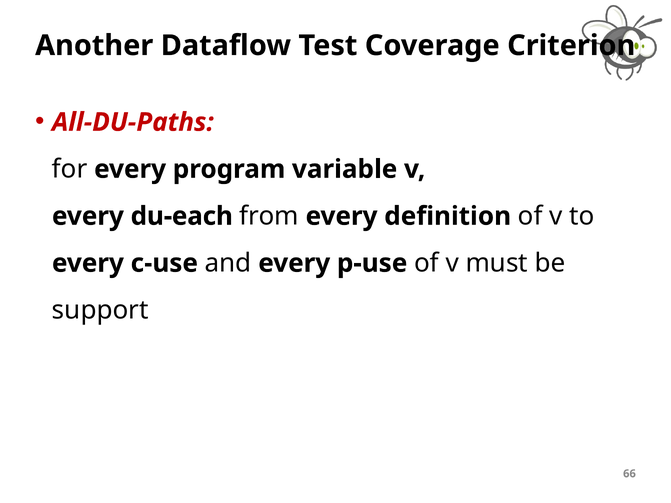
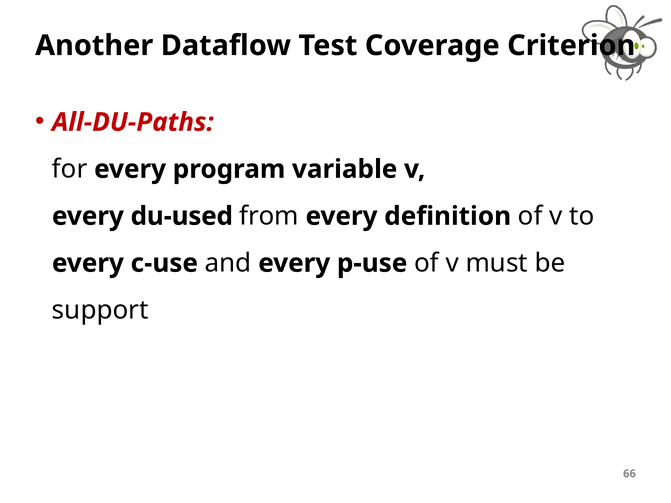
du-each: du-each -> du-used
